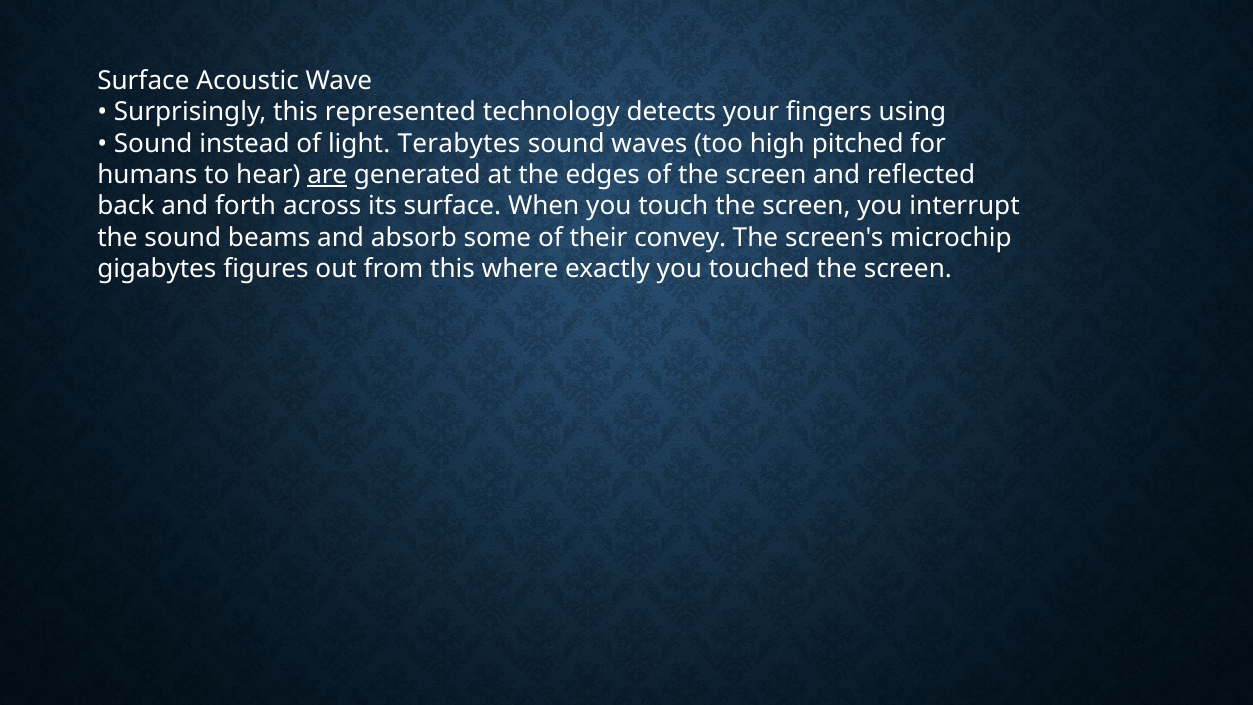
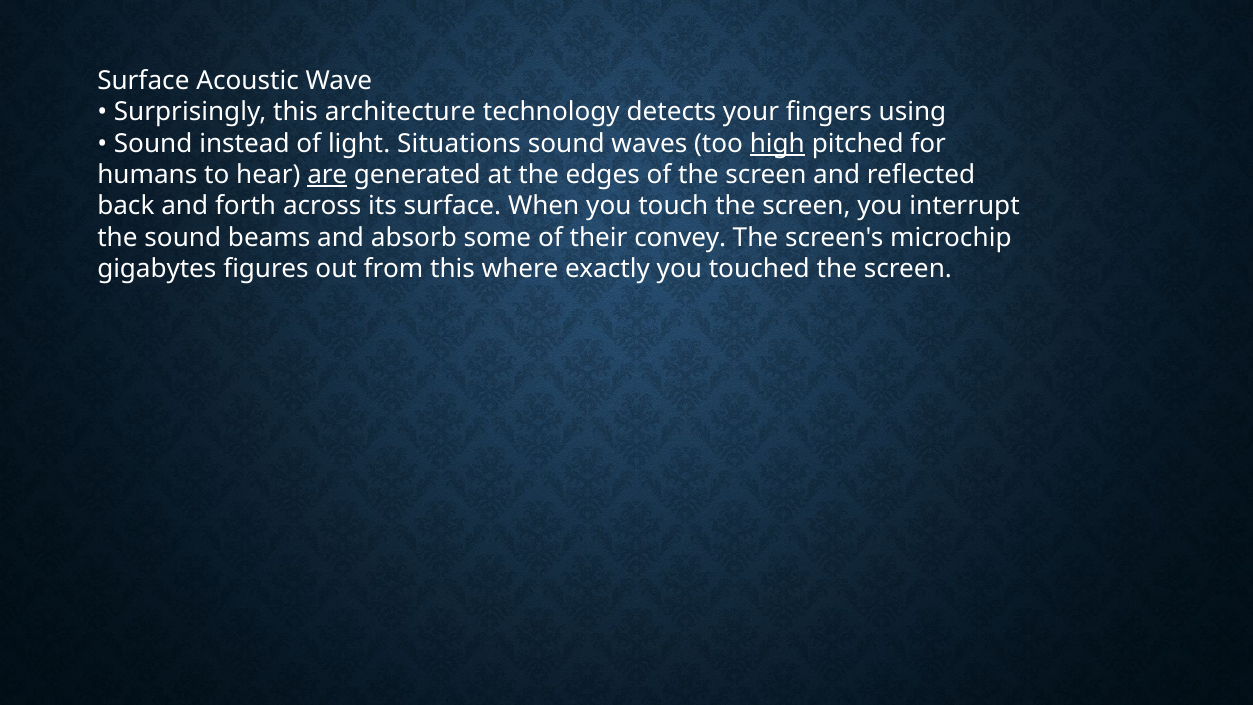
represented: represented -> architecture
Terabytes: Terabytes -> Situations
high underline: none -> present
